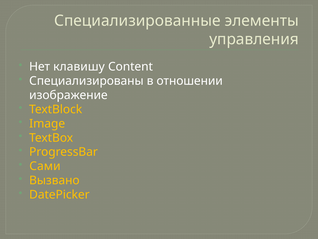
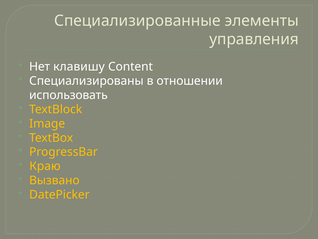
изображение: изображение -> использовать
Сами: Сами -> Краю
